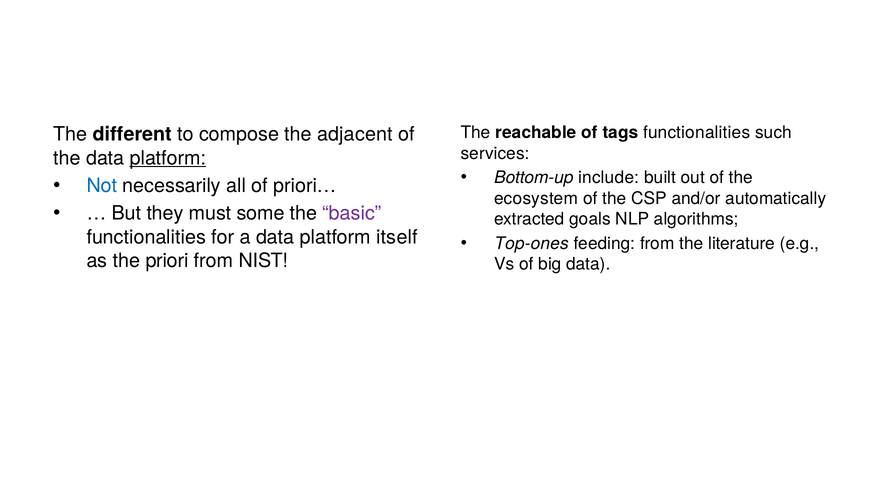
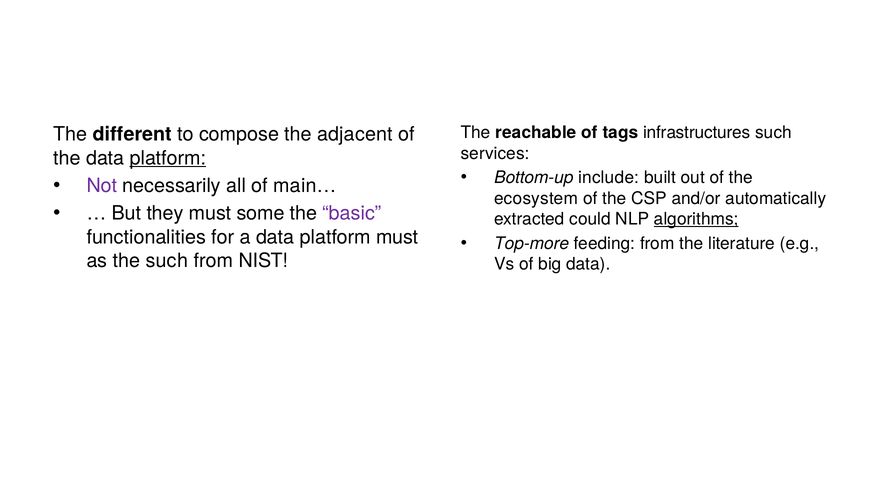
tags functionalities: functionalities -> infrastructures
Not colour: blue -> purple
priori…: priori… -> main…
goals: goals -> could
algorithms underline: none -> present
platform itself: itself -> must
Top-ones: Top-ones -> Top-more
the priori: priori -> such
